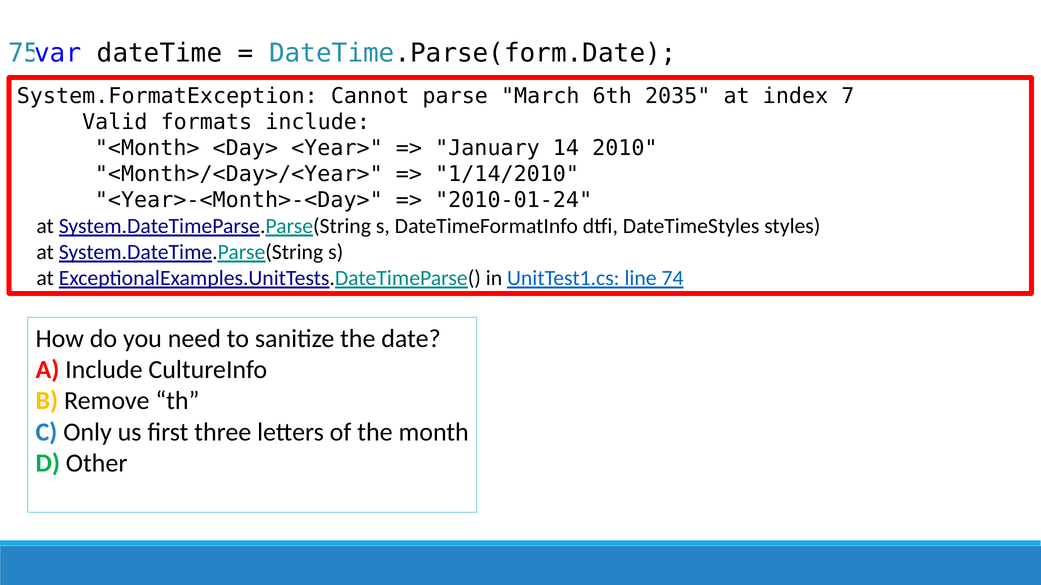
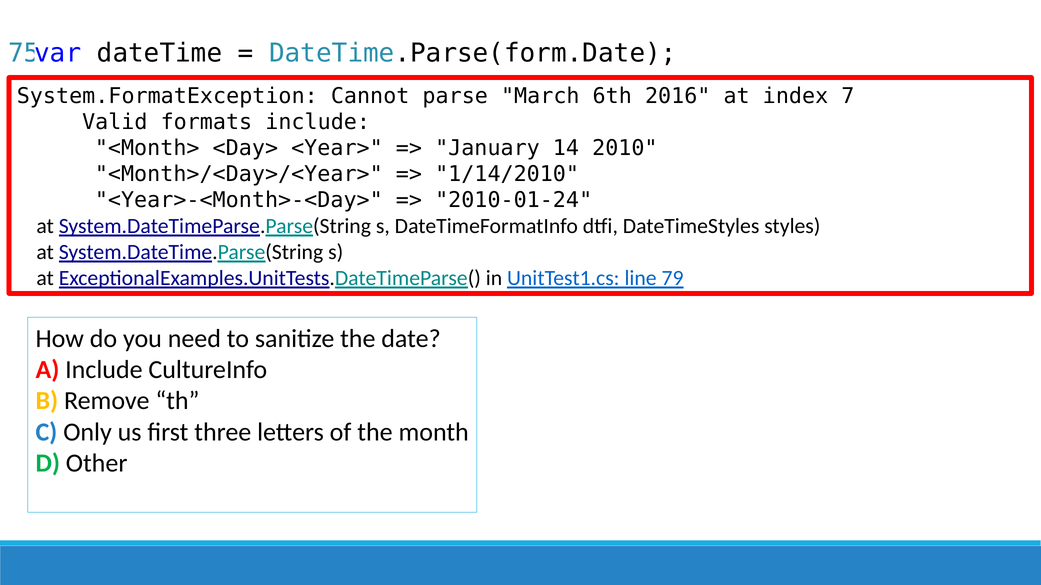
2035: 2035 -> 2016
74: 74 -> 79
